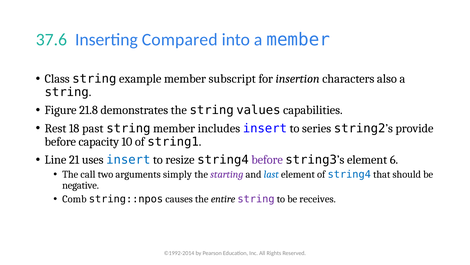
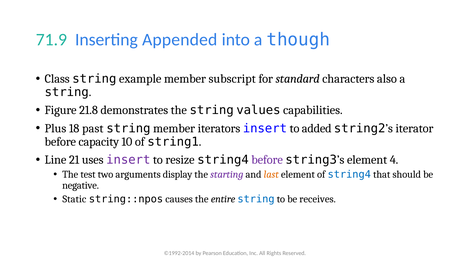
37.6: 37.6 -> 71.9
Compared: Compared -> Appended
a member: member -> though
insertion: insertion -> standard
Rest: Rest -> Plus
includes: includes -> iterators
series: series -> added
provide: provide -> iterator
insert at (128, 159) colour: blue -> purple
6: 6 -> 4
call: call -> test
simply: simply -> display
last colour: blue -> orange
Comb: Comb -> Static
string at (256, 199) colour: purple -> blue
